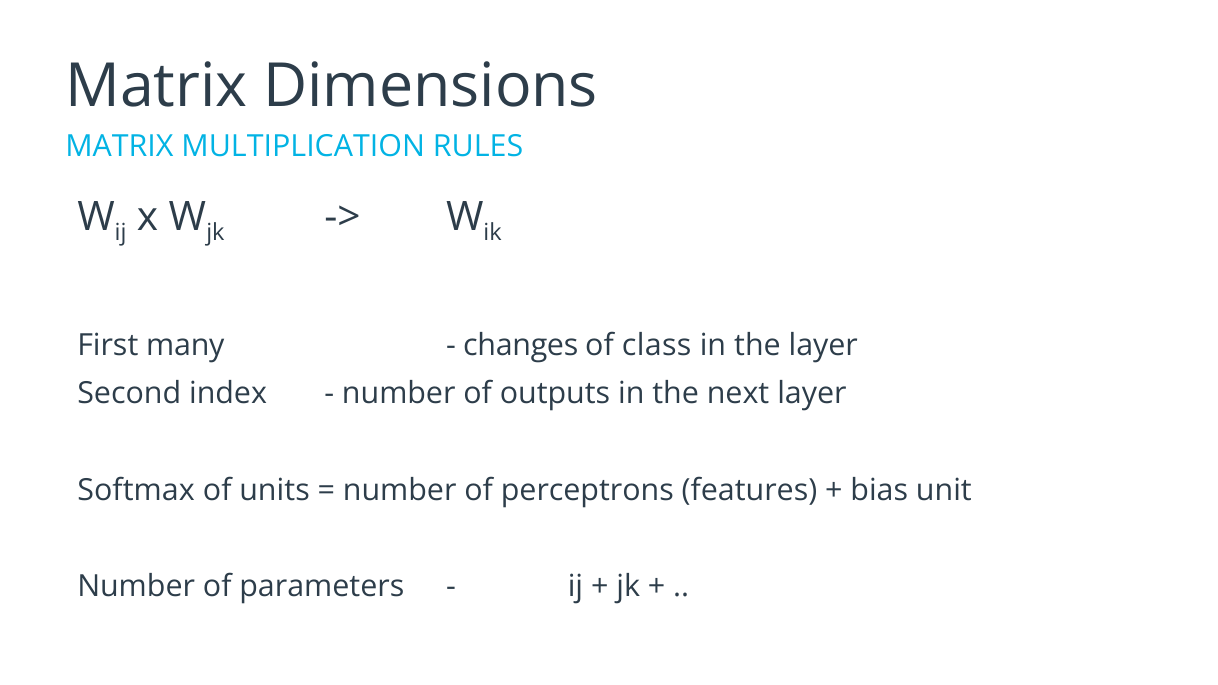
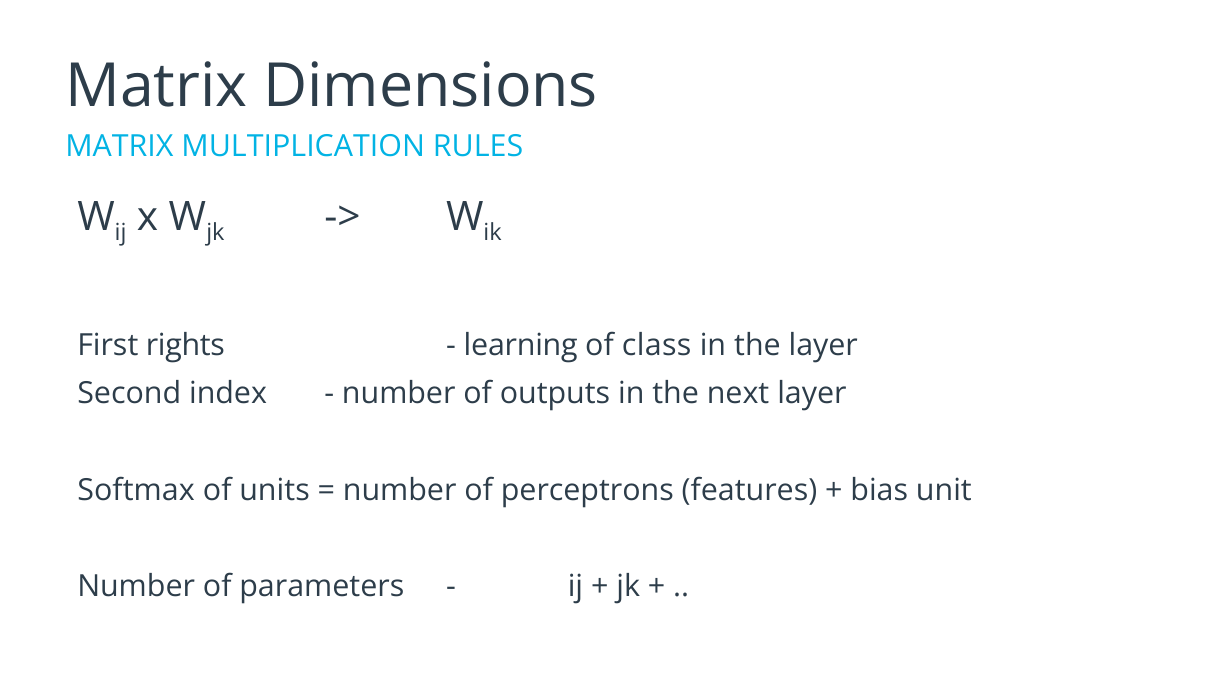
many: many -> rights
changes: changes -> learning
